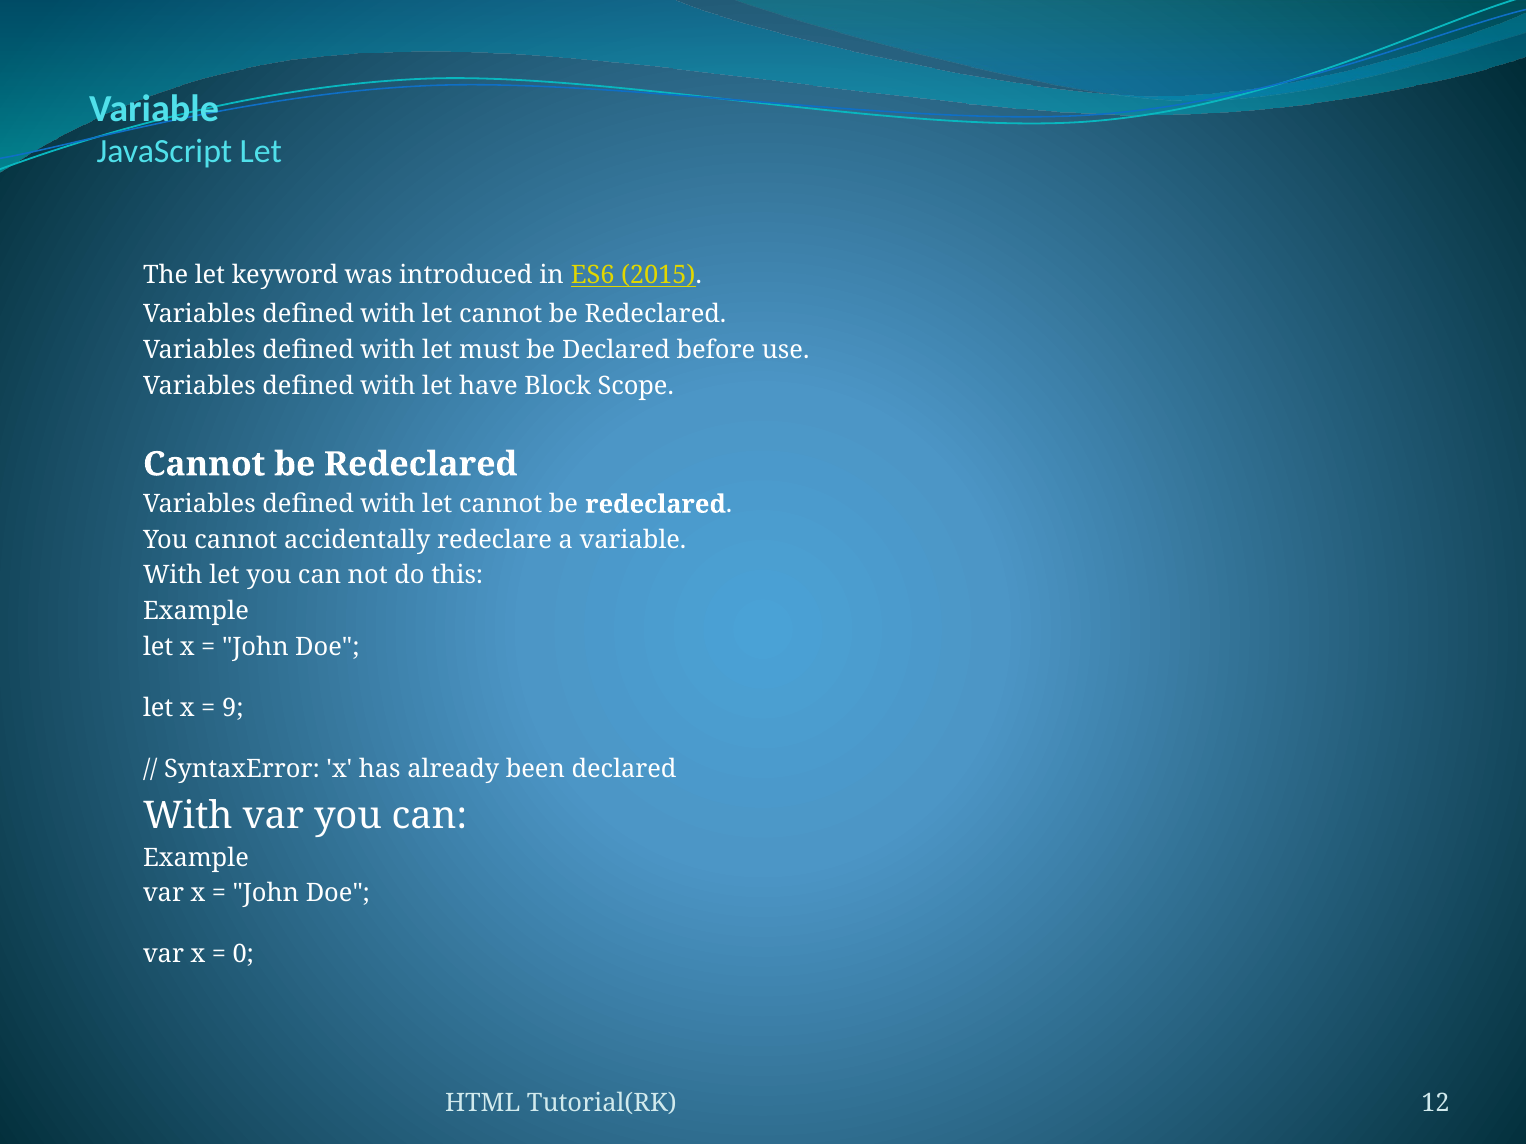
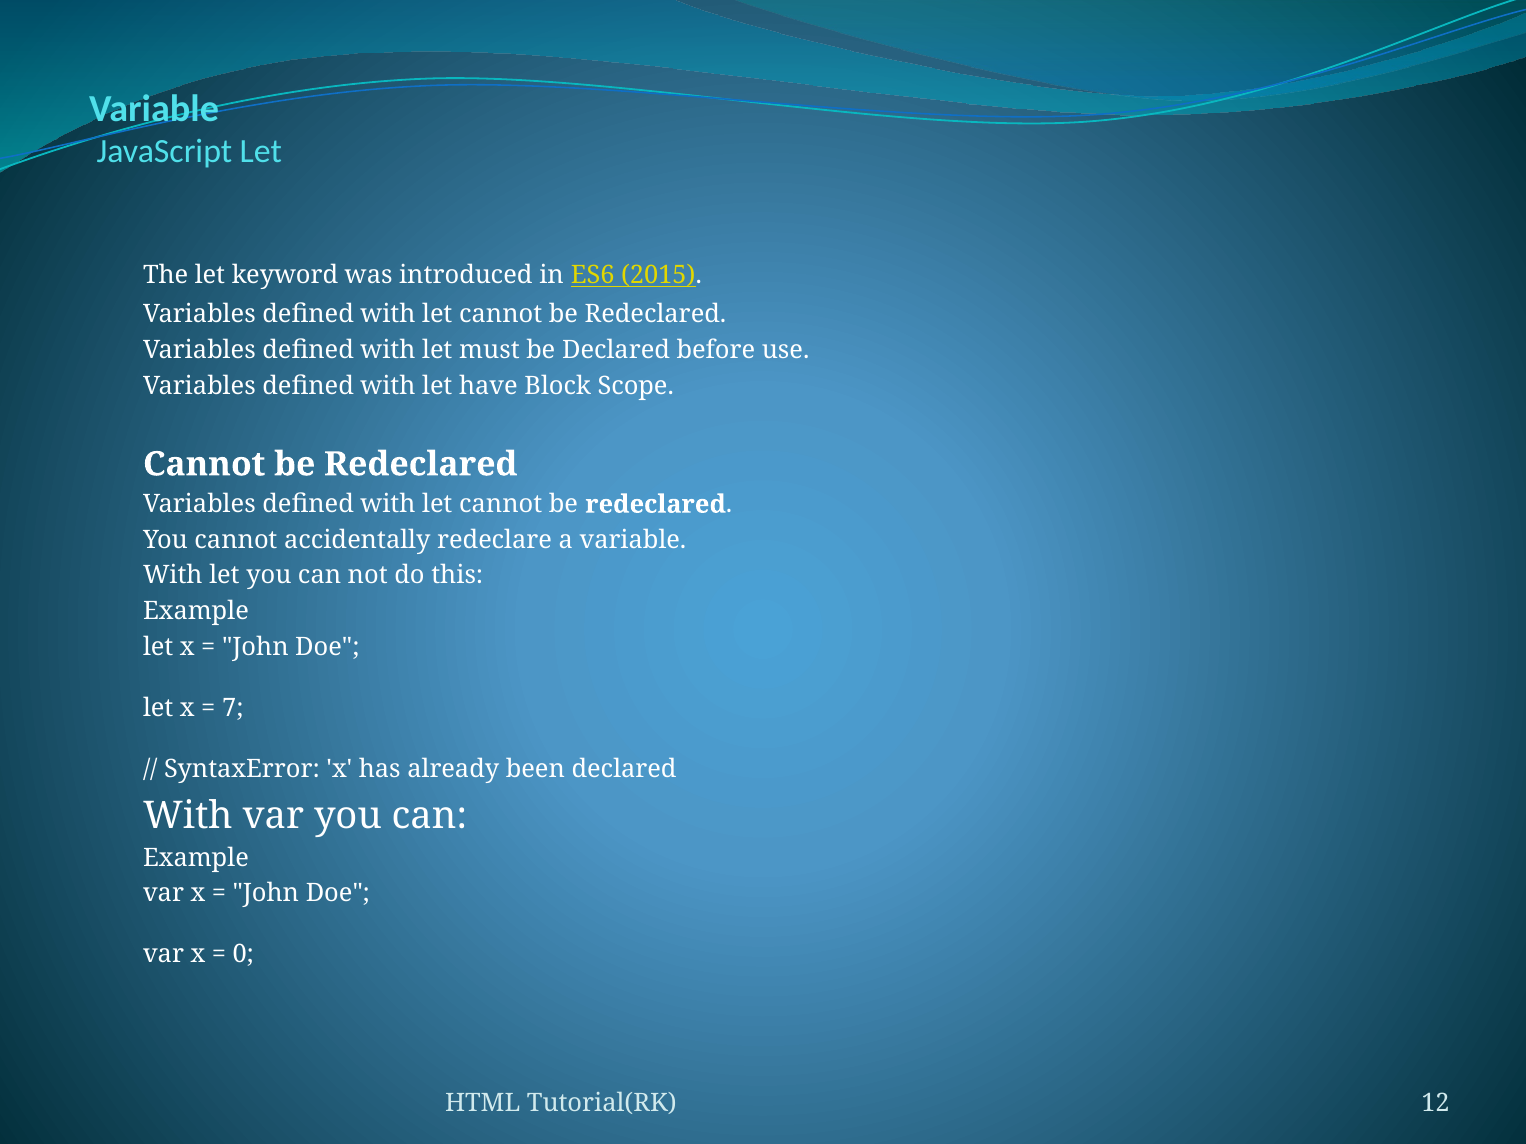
9: 9 -> 7
